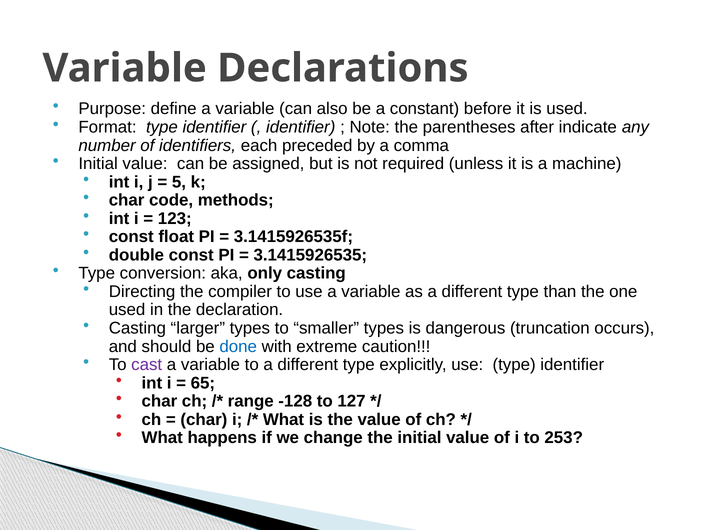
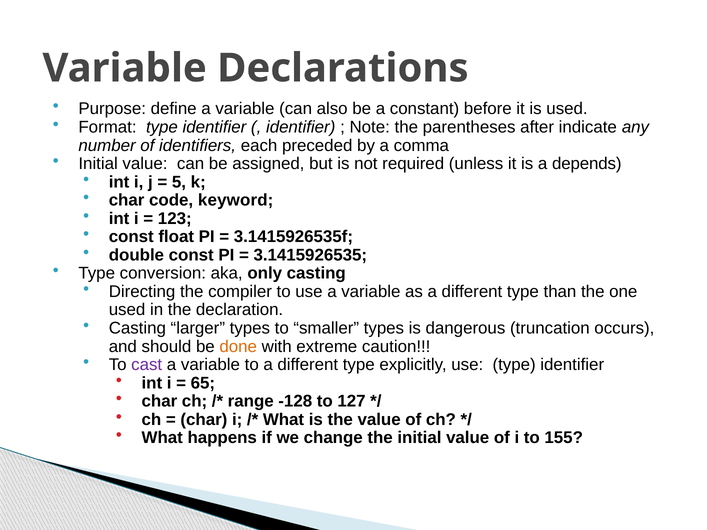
machine: machine -> depends
methods: methods -> keyword
done colour: blue -> orange
253: 253 -> 155
